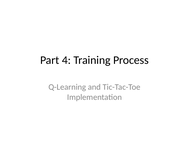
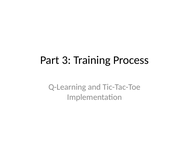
4: 4 -> 3
